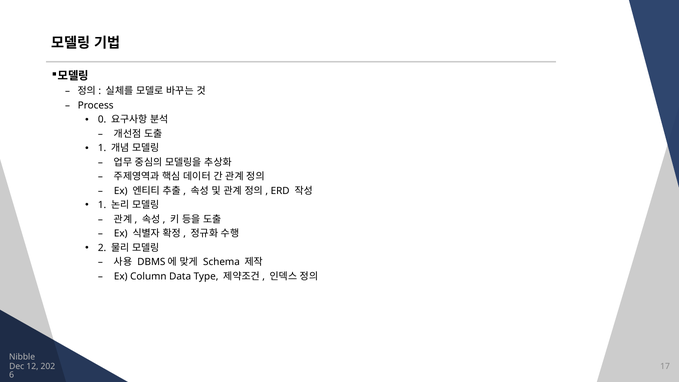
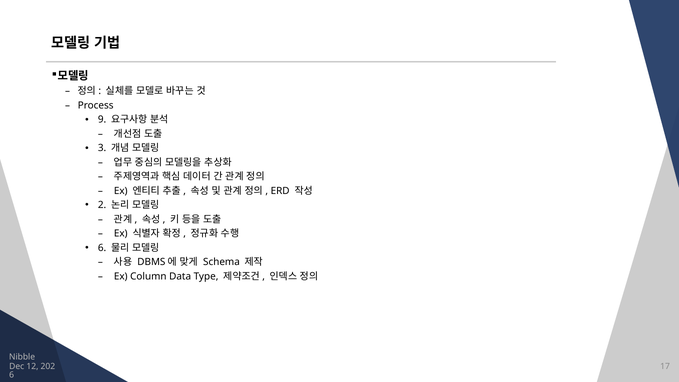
0: 0 -> 9
1 at (102, 148): 1 -> 3
1 at (102, 205): 1 -> 2
2 at (102, 248): 2 -> 6
